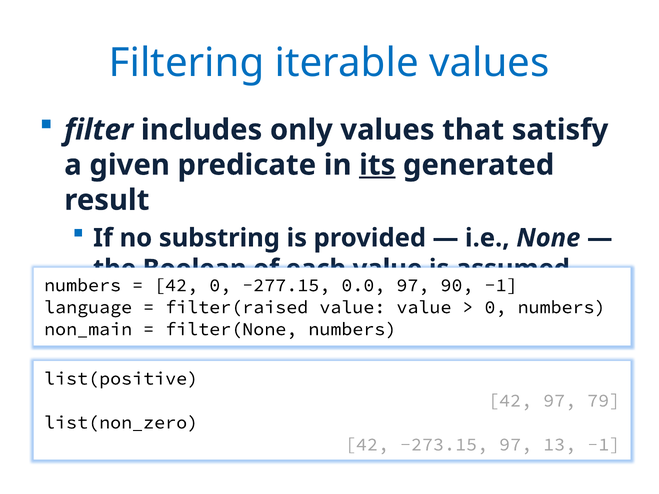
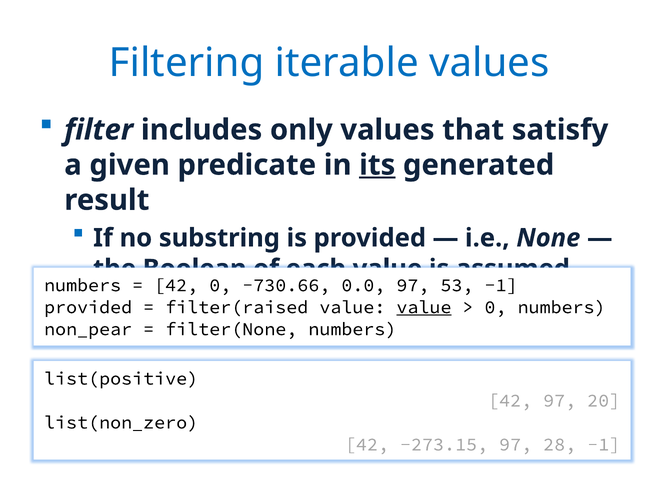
-277.15: -277.15 -> -730.66
90: 90 -> 53
language at (88, 307): language -> provided
value at (424, 307) underline: none -> present
non_main: non_main -> non_pear
79: 79 -> 20
13: 13 -> 28
